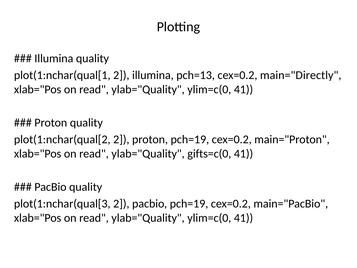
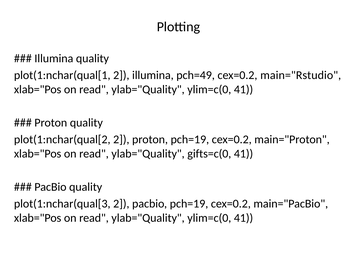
pch=13: pch=13 -> pch=49
main="Directly: main="Directly -> main="Rstudio
